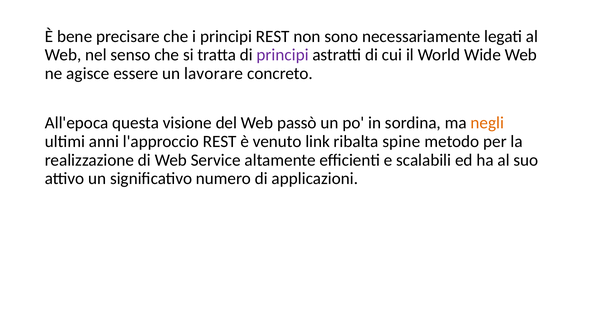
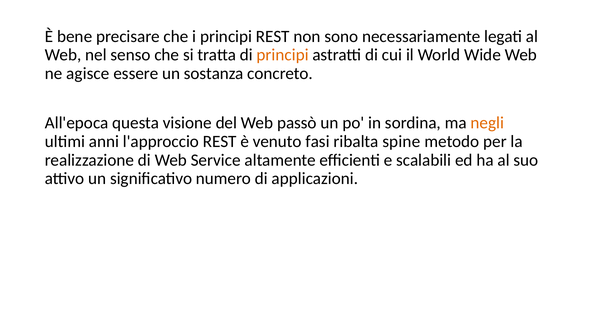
principi at (283, 55) colour: purple -> orange
lavorare: lavorare -> sostanza
link: link -> fasi
